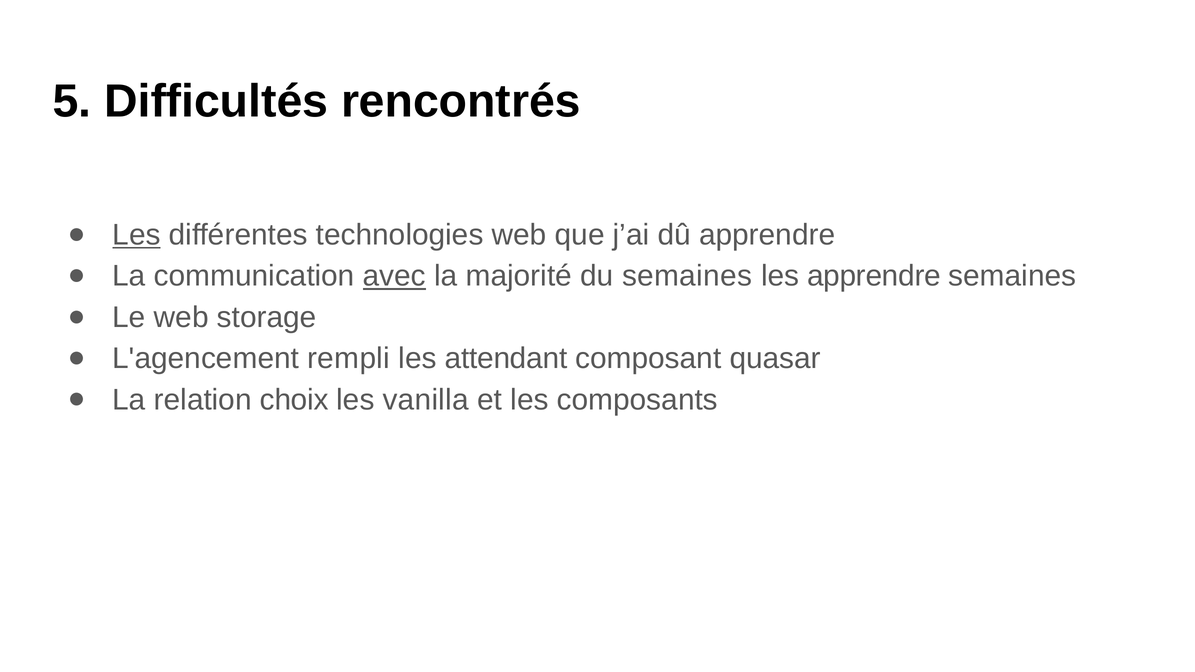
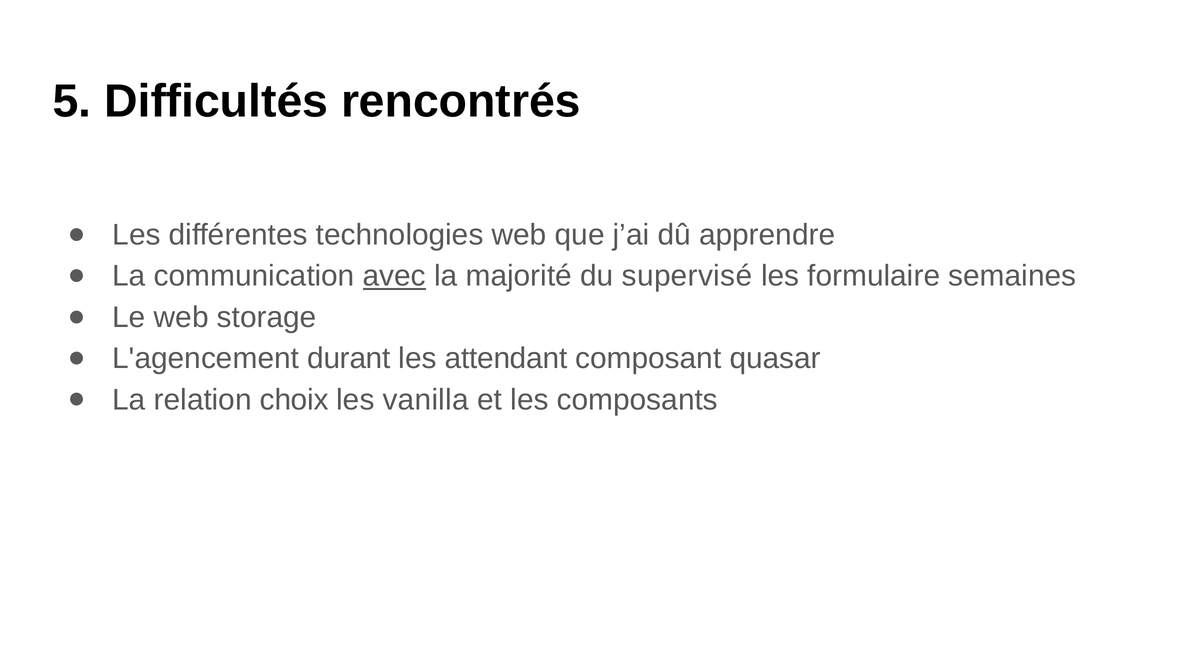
Les at (136, 235) underline: present -> none
du semaines: semaines -> supervisé
les apprendre: apprendre -> formulaire
rempli: rempli -> durant
